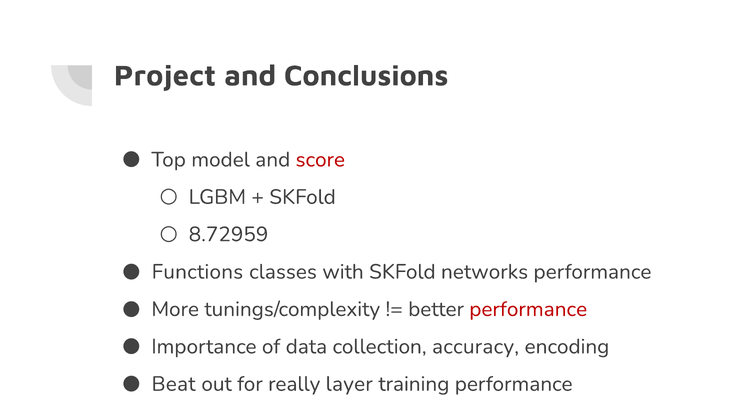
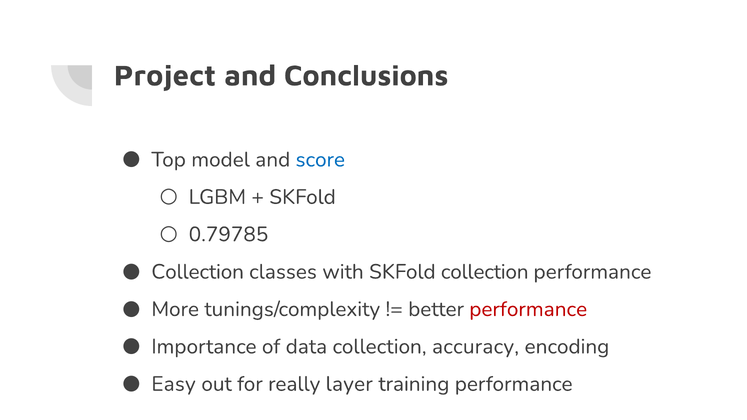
score colour: red -> blue
8.72959: 8.72959 -> 0.79785
Functions at (197, 272): Functions -> Collection
SKFold networks: networks -> collection
Beat: Beat -> Easy
